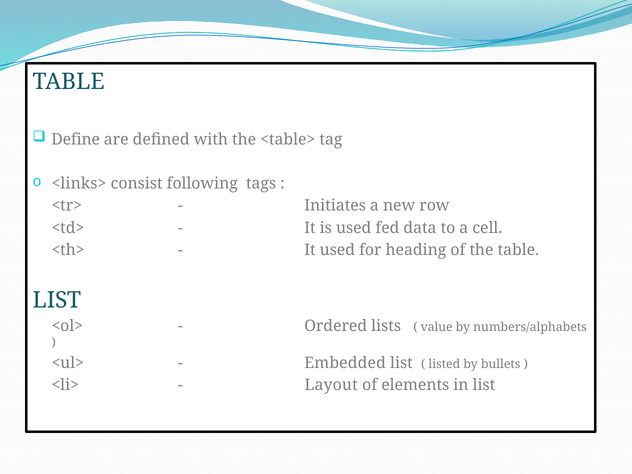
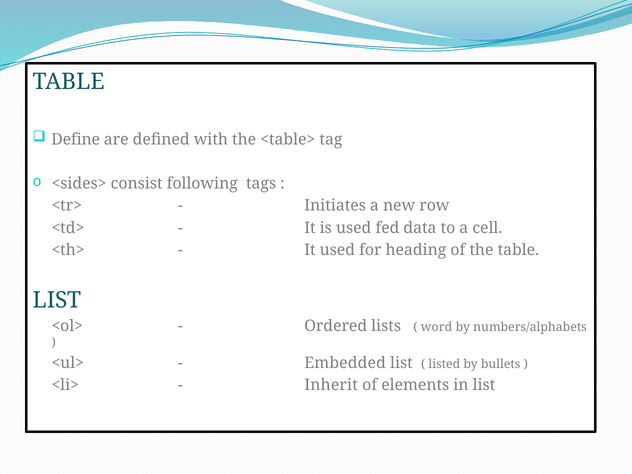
<links>: <links> -> <sides>
value: value -> word
Layout: Layout -> Inherit
